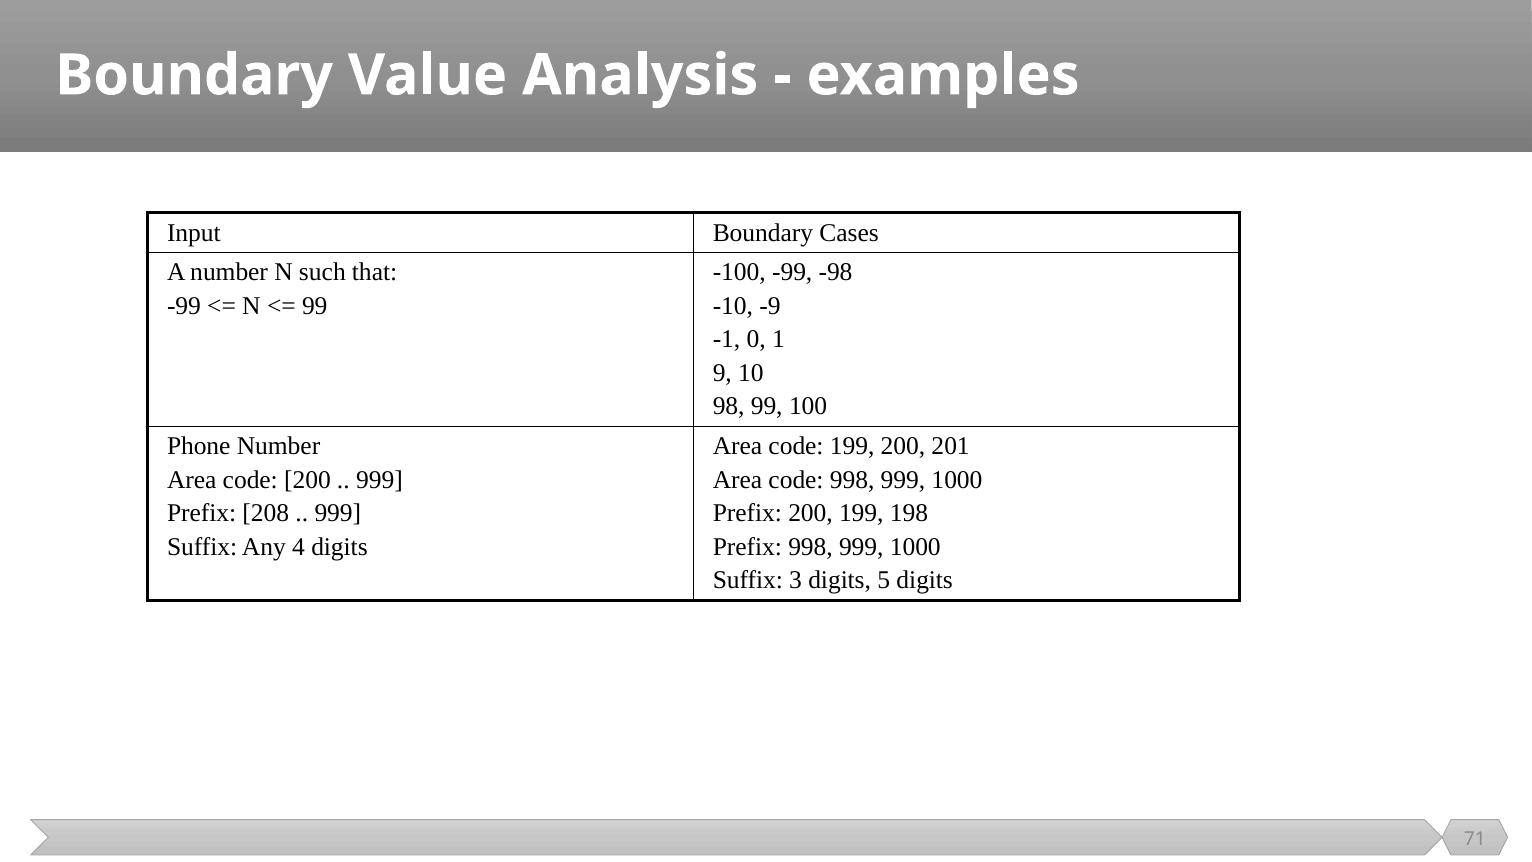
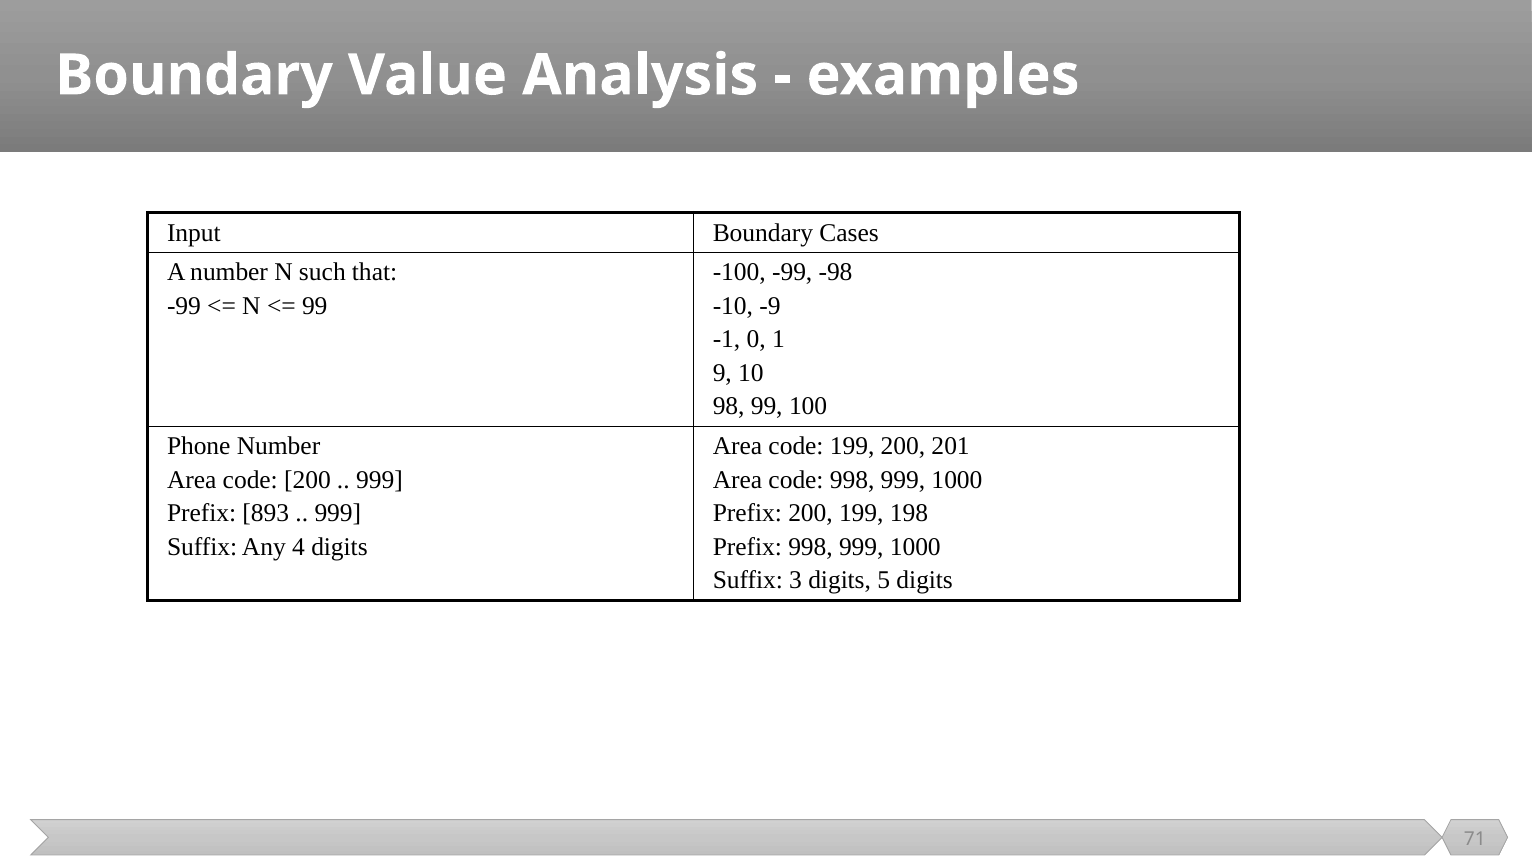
208: 208 -> 893
